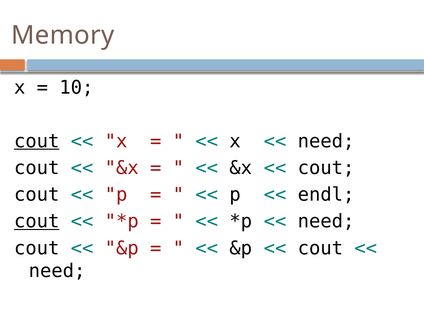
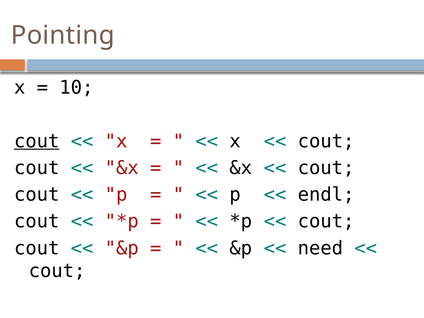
Memory: Memory -> Pointing
need at (326, 141): need -> cout
cout at (37, 221) underline: present -> none
need at (326, 221): need -> cout
cout at (320, 248): cout -> need
need at (57, 271): need -> cout
